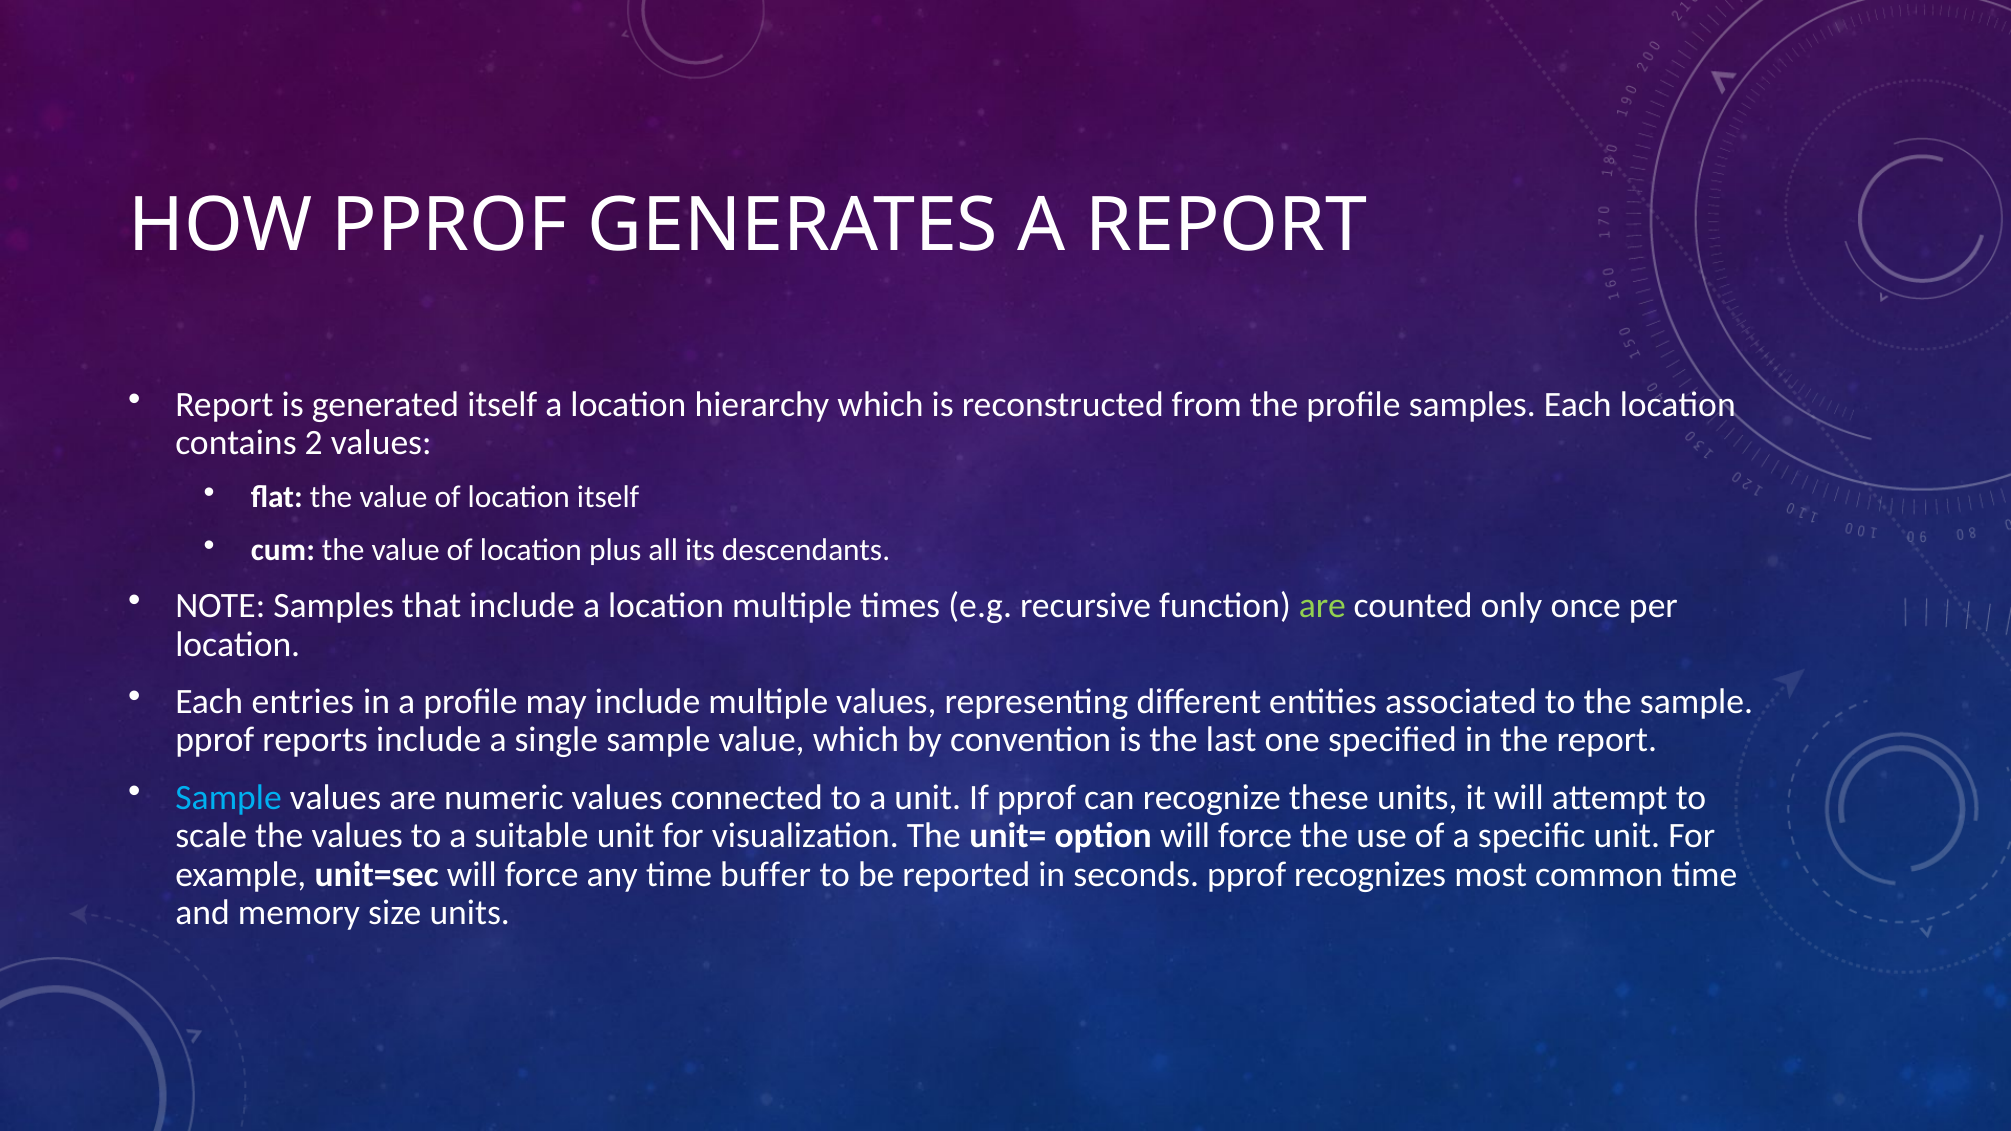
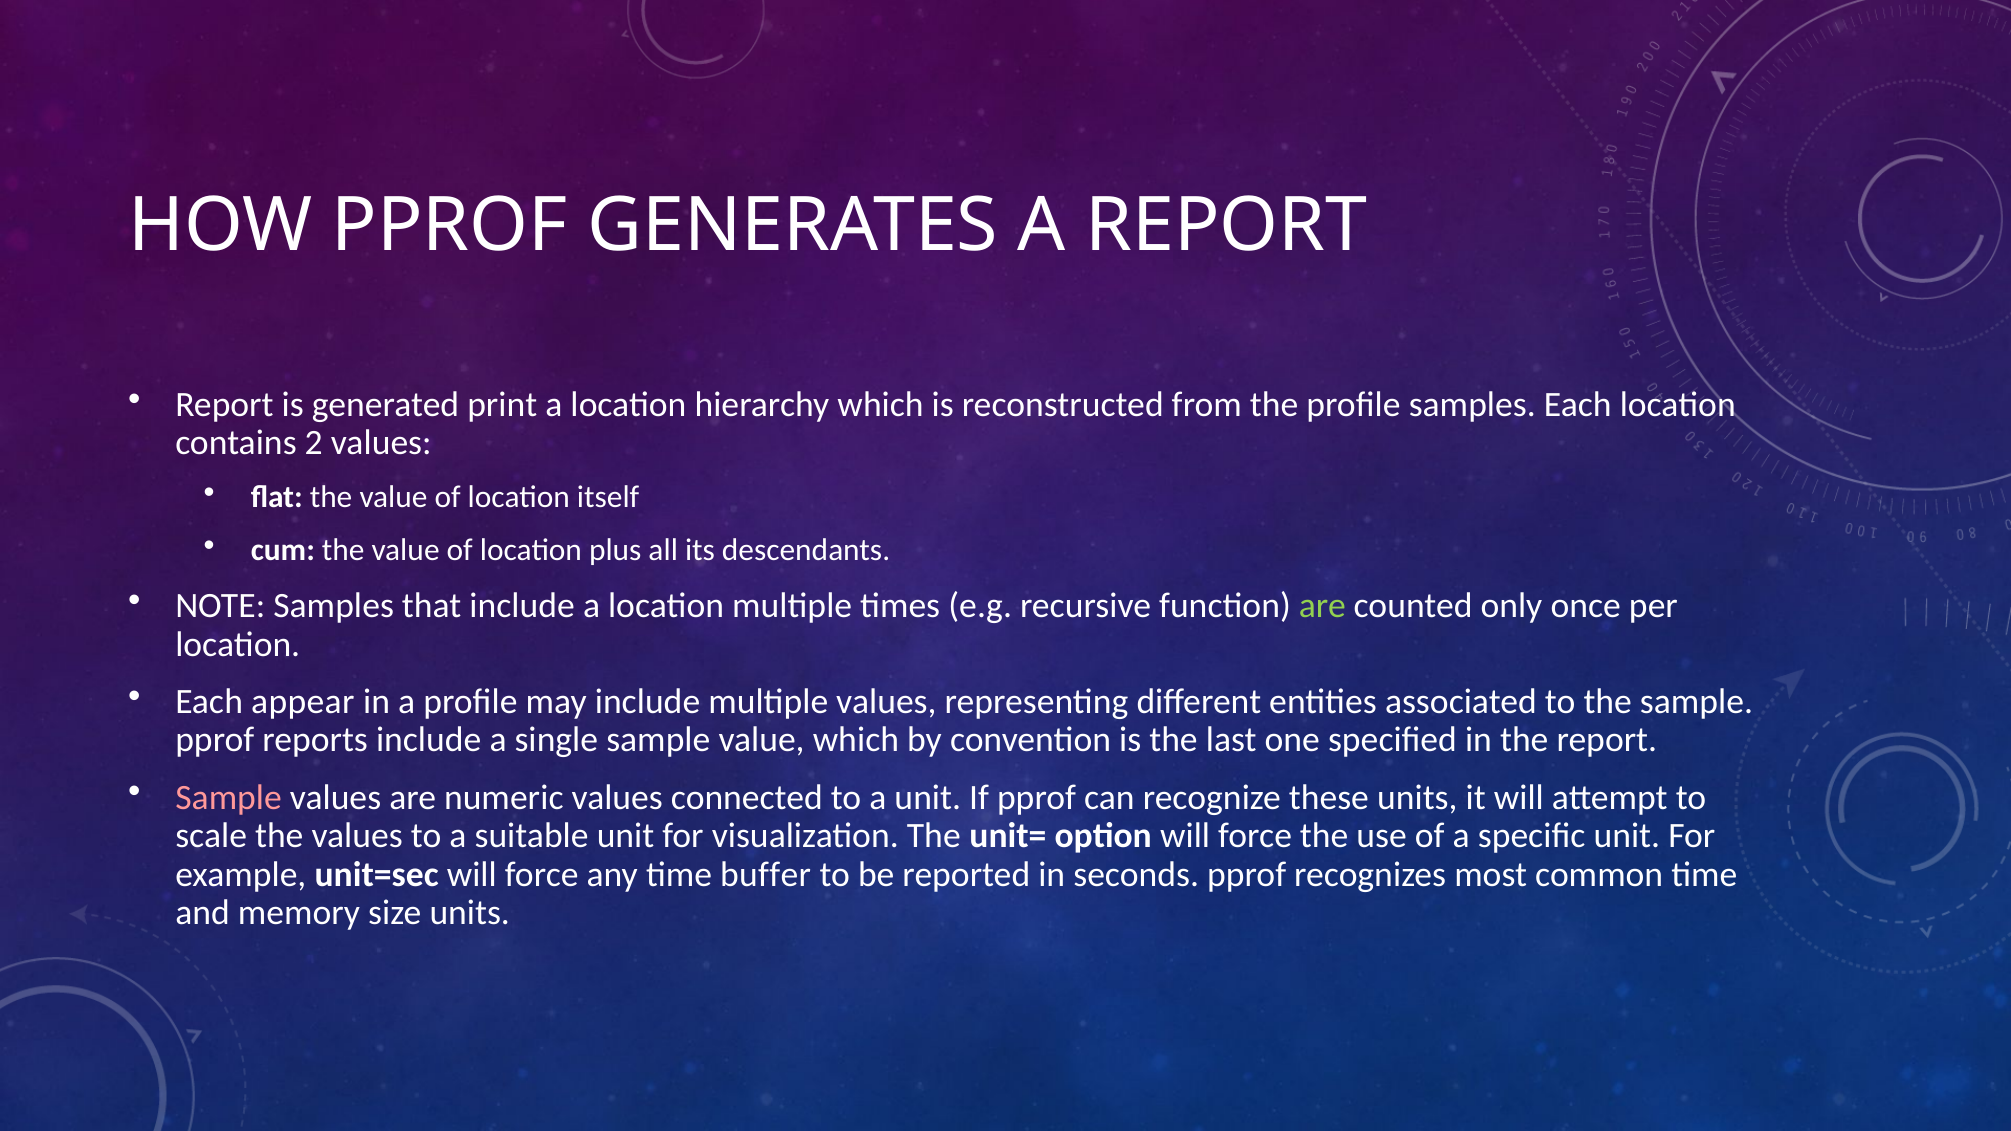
generated itself: itself -> print
entries: entries -> appear
Sample at (229, 798) colour: light blue -> pink
